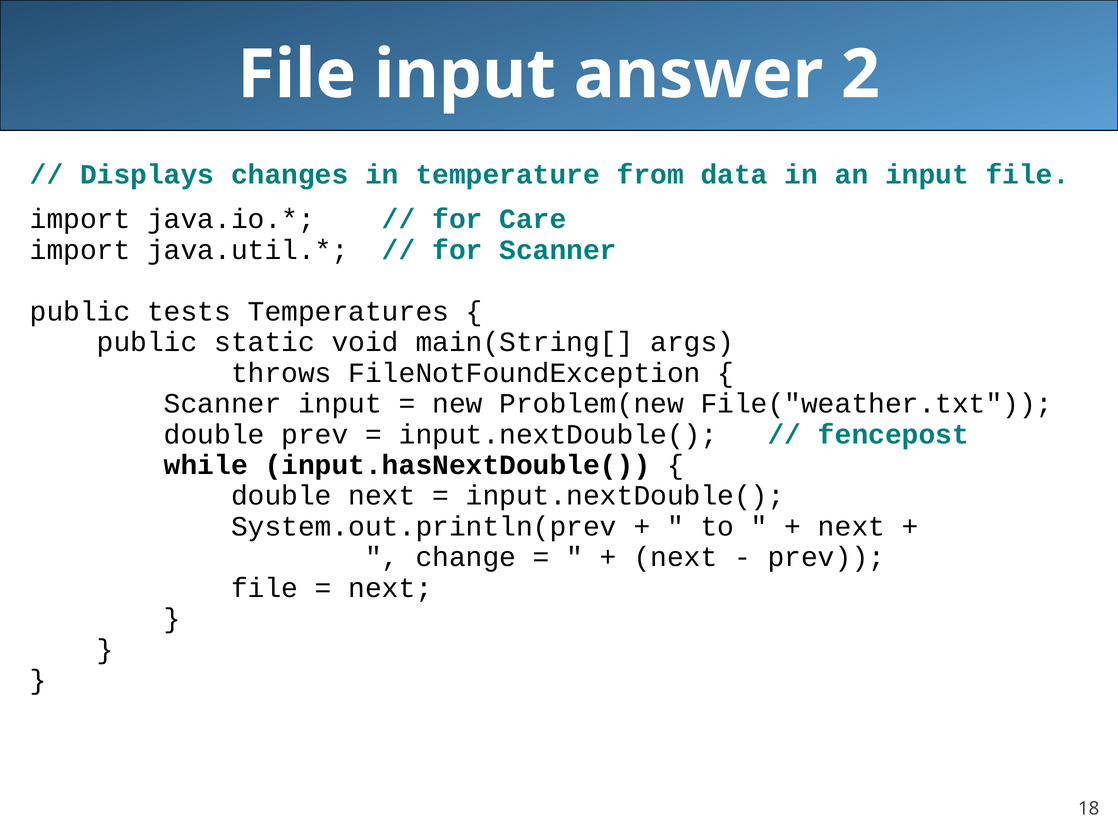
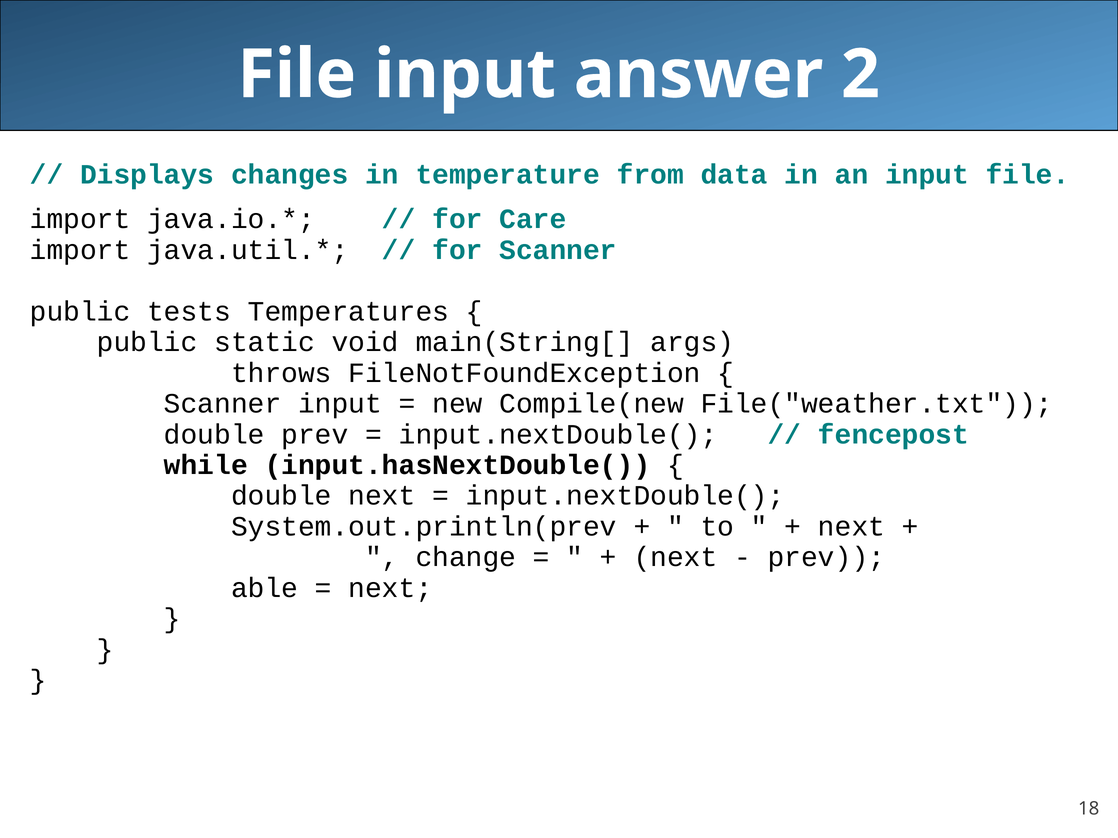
Problem(new: Problem(new -> Compile(new
file at (265, 588): file -> able
